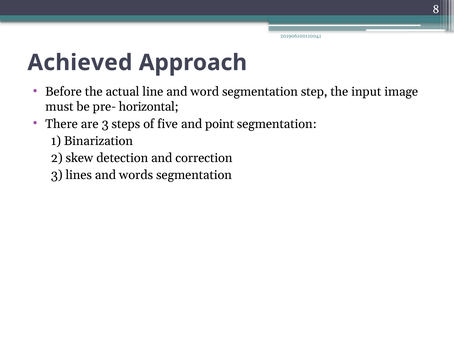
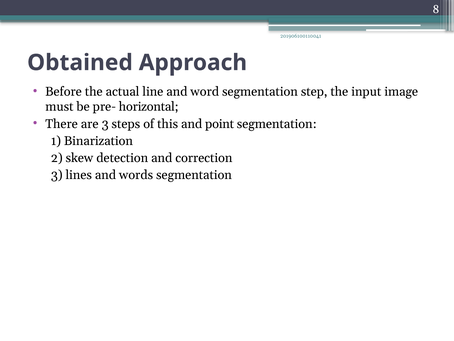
Achieved: Achieved -> Obtained
five: five -> this
